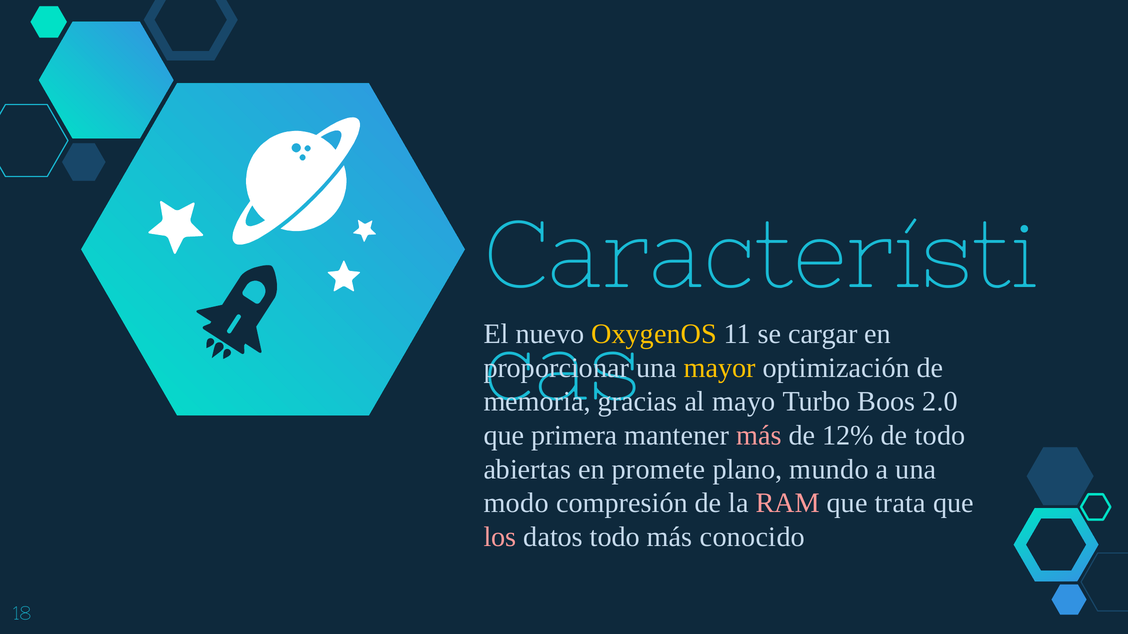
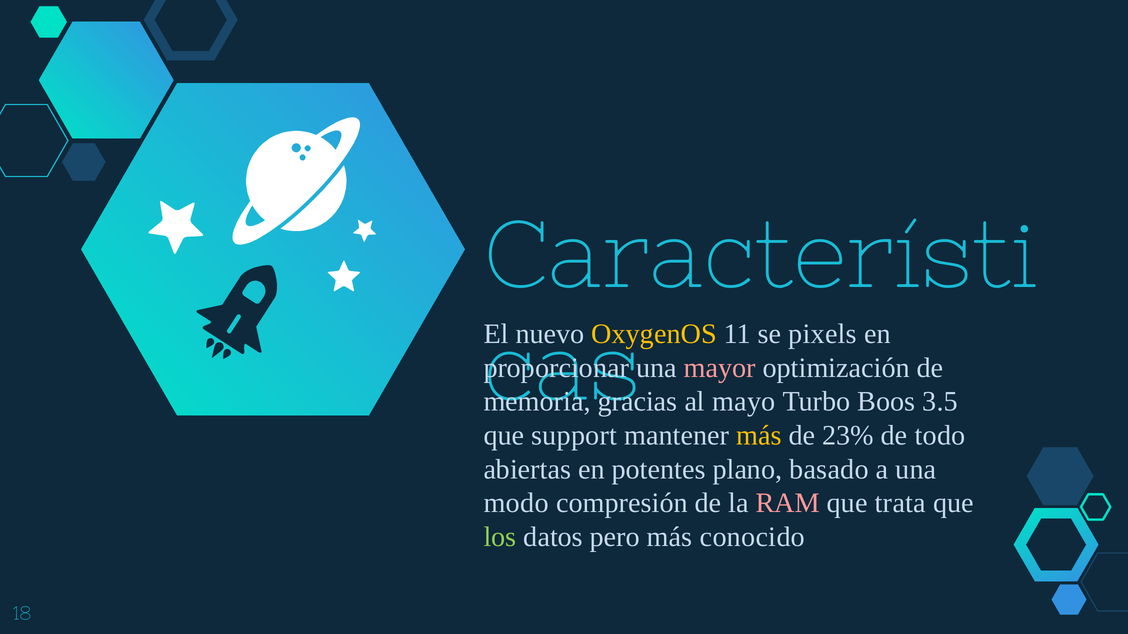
cargar: cargar -> pixels
mayor colour: yellow -> pink
2.0: 2.0 -> 3.5
primera: primera -> support
más at (759, 436) colour: pink -> yellow
12%: 12% -> 23%
promete: promete -> potentes
mundo: mundo -> basado
los colour: pink -> light green
datos todo: todo -> pero
